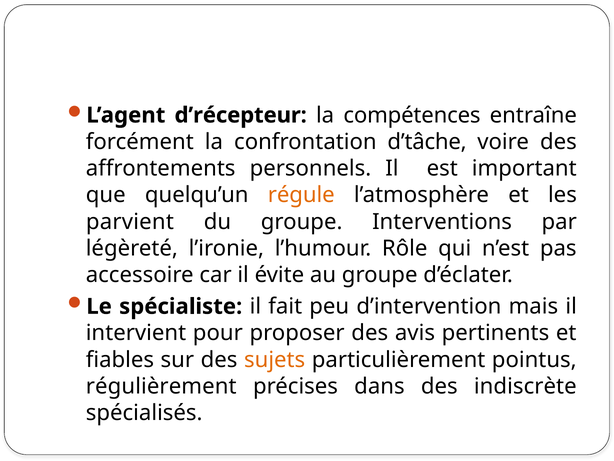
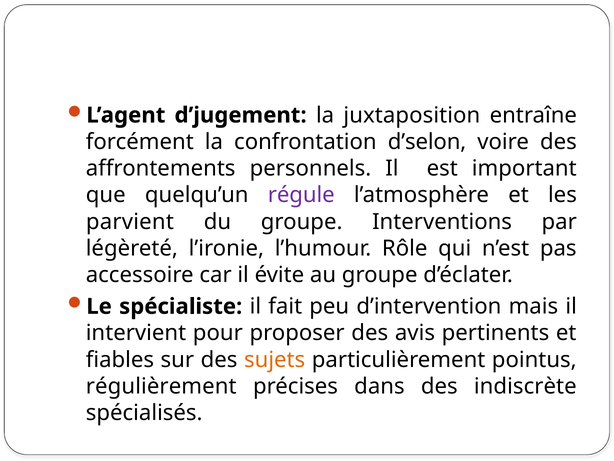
d’récepteur: d’récepteur -> d’jugement
compétences: compétences -> juxtaposition
d’tâche: d’tâche -> d’selon
régule colour: orange -> purple
